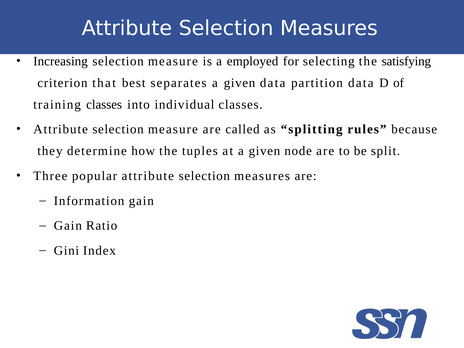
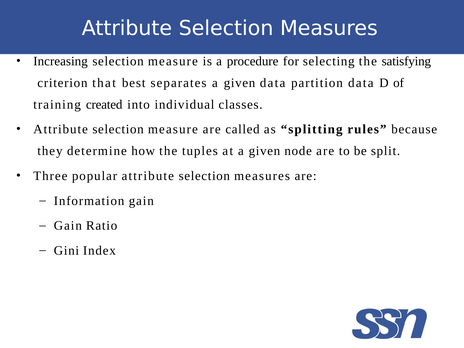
employed: employed -> procedure
training classes: classes -> created
